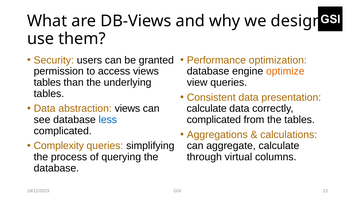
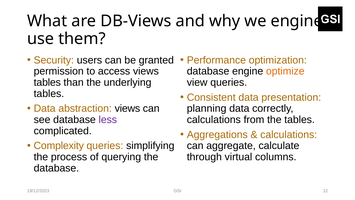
we design: design -> engine
calculate at (207, 108): calculate -> planning
less colour: blue -> purple
complicated at (214, 120): complicated -> calculations
